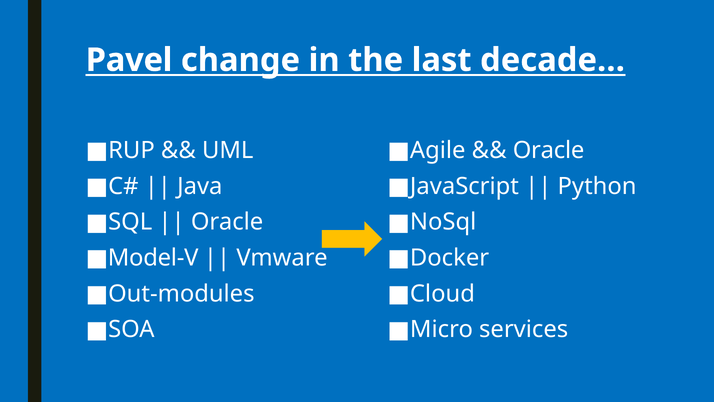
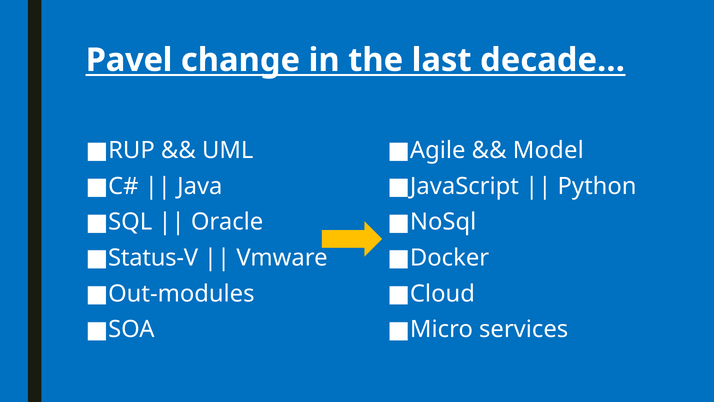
Oracle at (549, 150): Oracle -> Model
Model-V: Model-V -> Status-V
